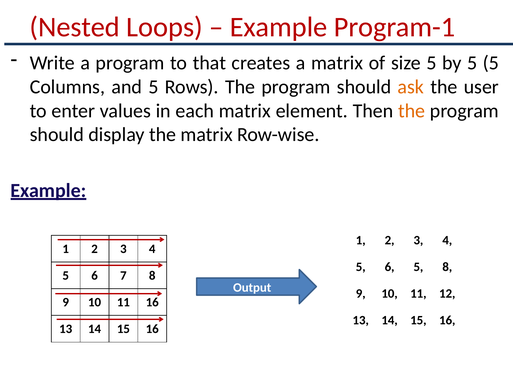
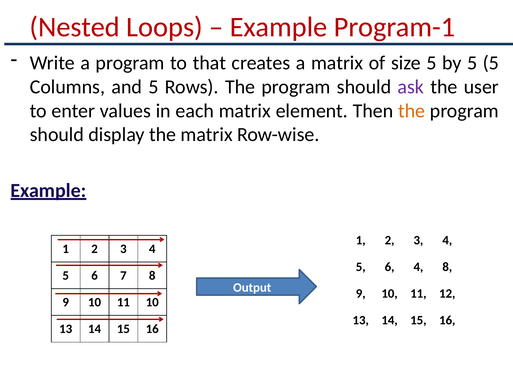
ask colour: orange -> purple
6 5: 5 -> 4
11 16: 16 -> 10
